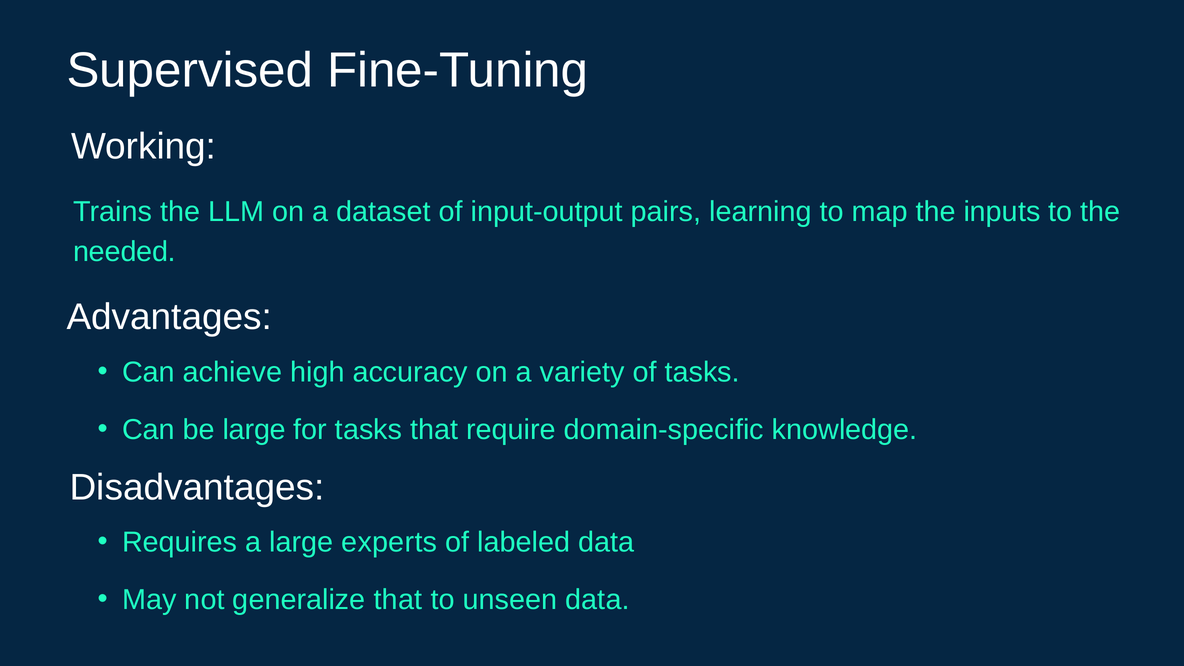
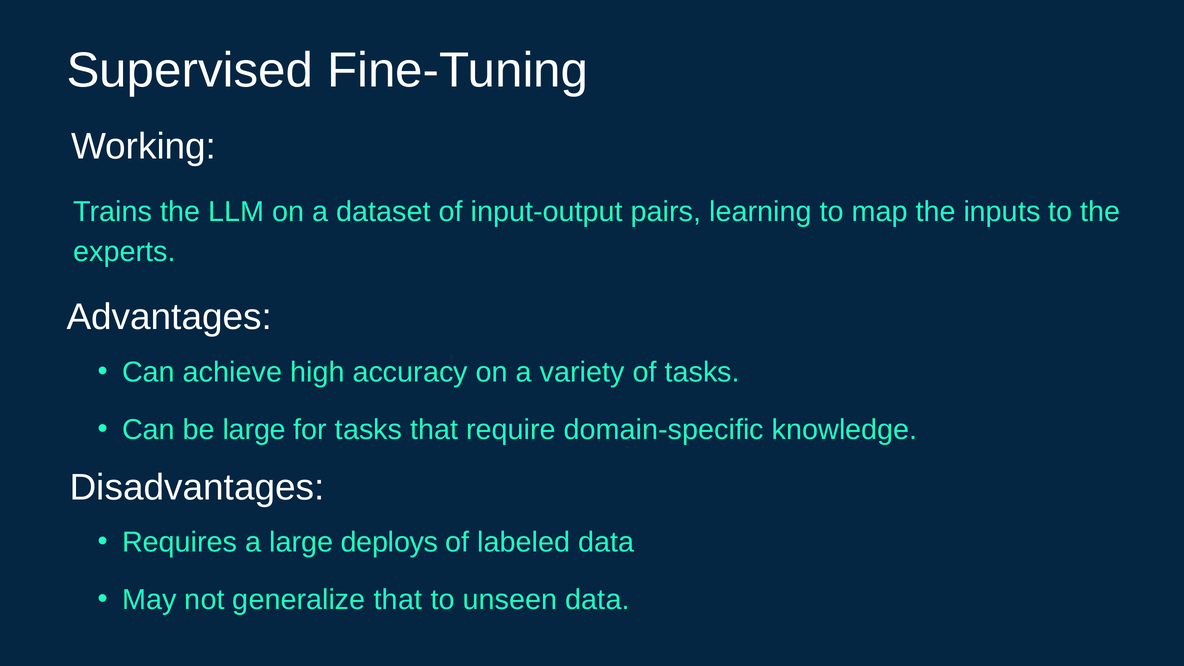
needed: needed -> experts
experts: experts -> deploys
